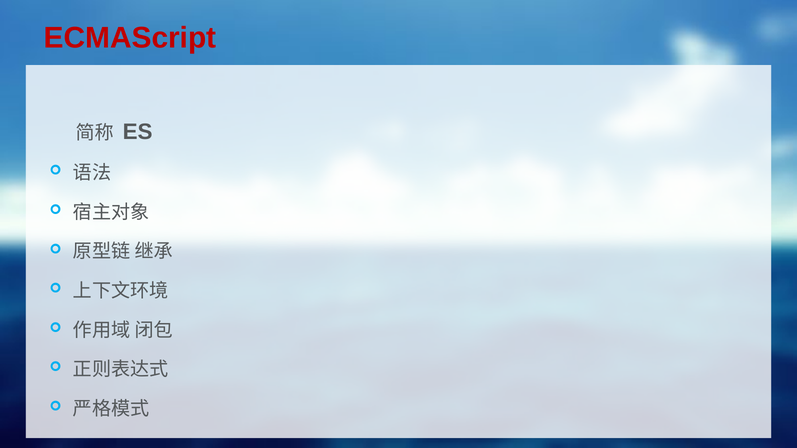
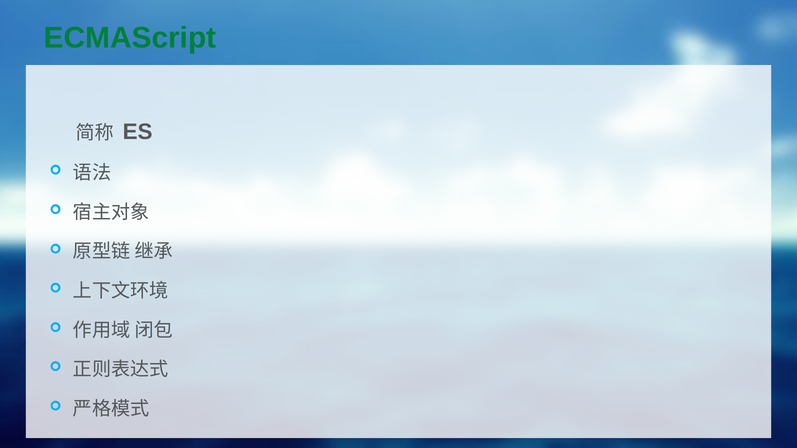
ECMAScript colour: red -> green
